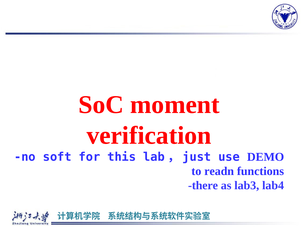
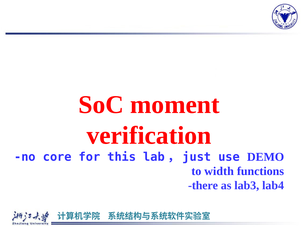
soft: soft -> core
readn: readn -> width
